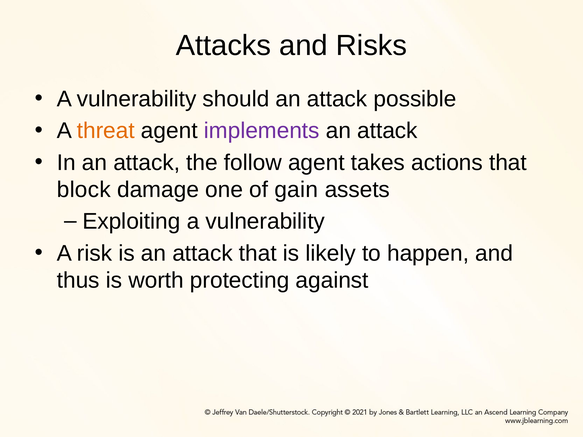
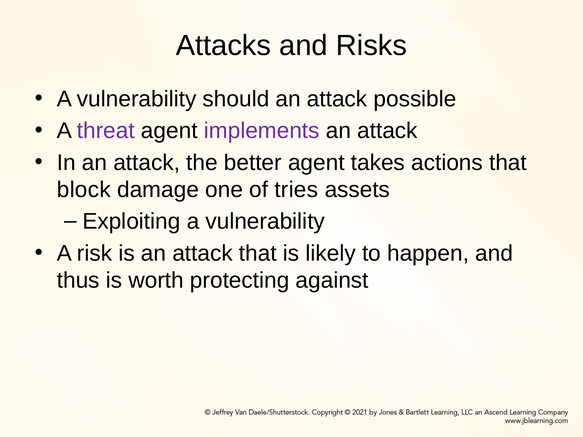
threat colour: orange -> purple
follow: follow -> better
gain: gain -> tries
